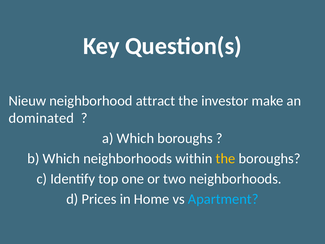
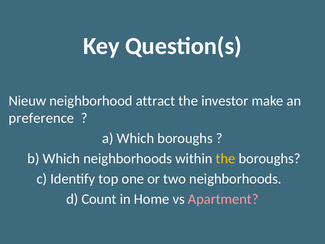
dominated: dominated -> preference
Prices: Prices -> Count
Apartment colour: light blue -> pink
